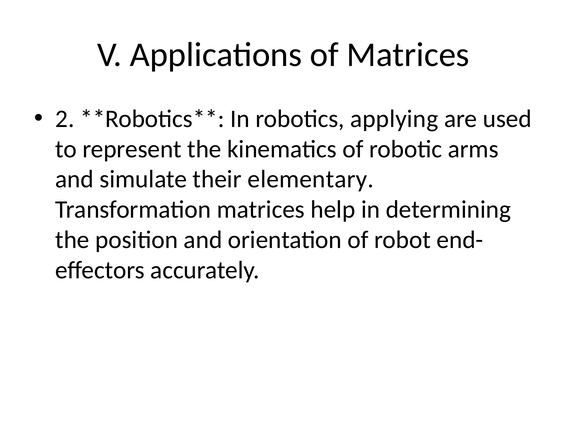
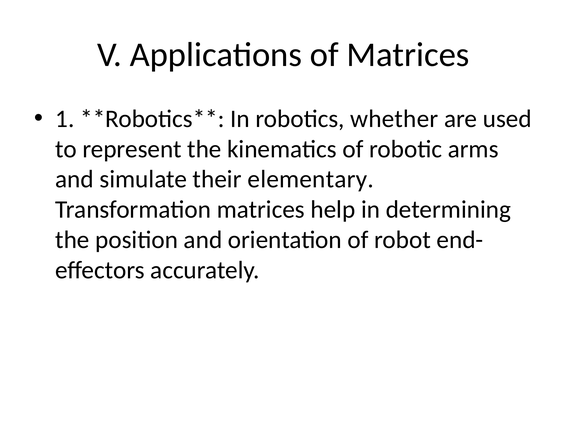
2: 2 -> 1
applying: applying -> whether
